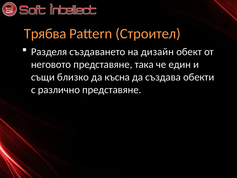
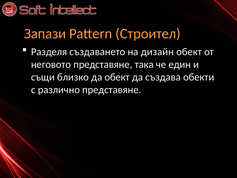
Трябва: Трябва -> Запази
да късна: късна -> обект
